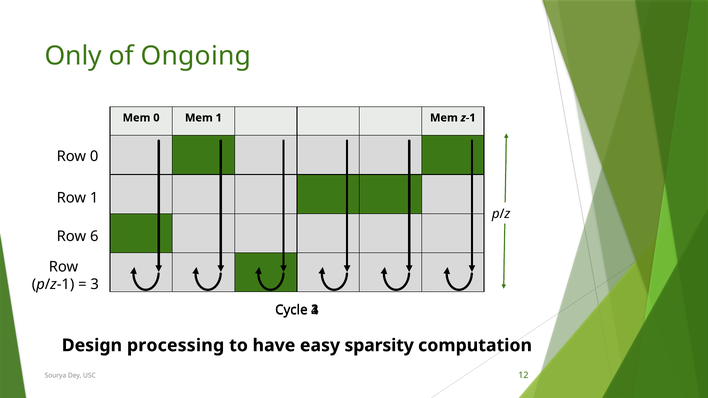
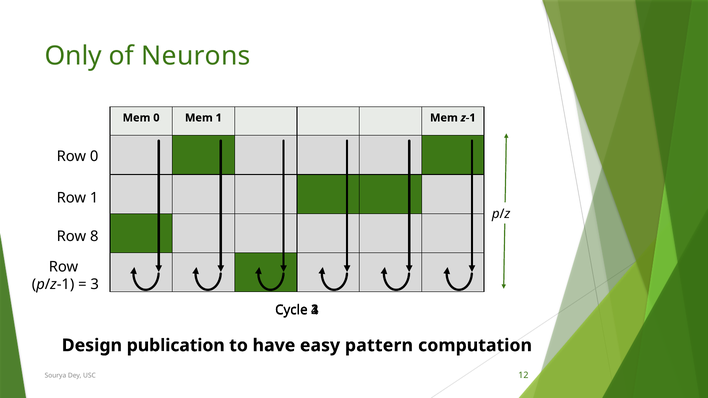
Ongoing: Ongoing -> Neurons
6: 6 -> 8
processing: processing -> publication
sparsity: sparsity -> pattern
